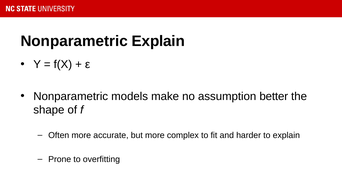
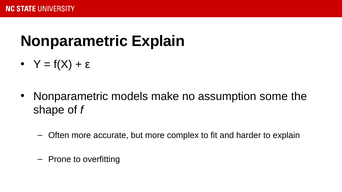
better: better -> some
